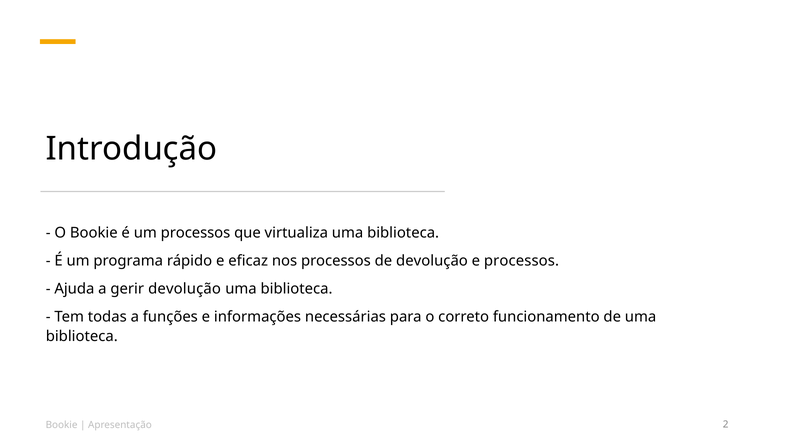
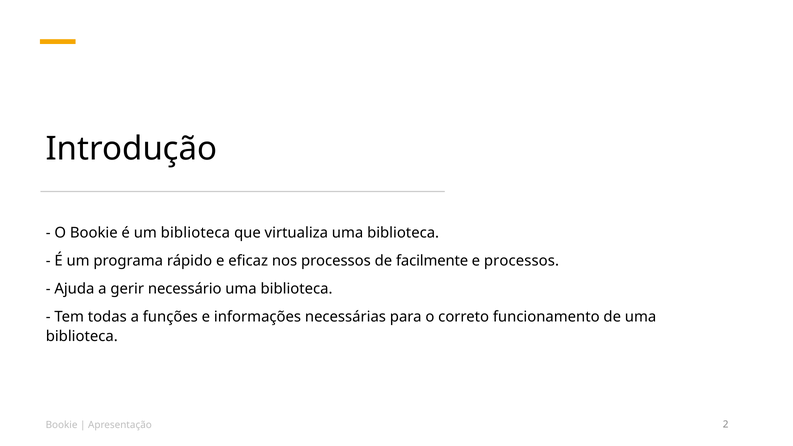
um processos: processos -> biblioteca
de devolução: devolução -> facilmente
gerir devolução: devolução -> necessário
